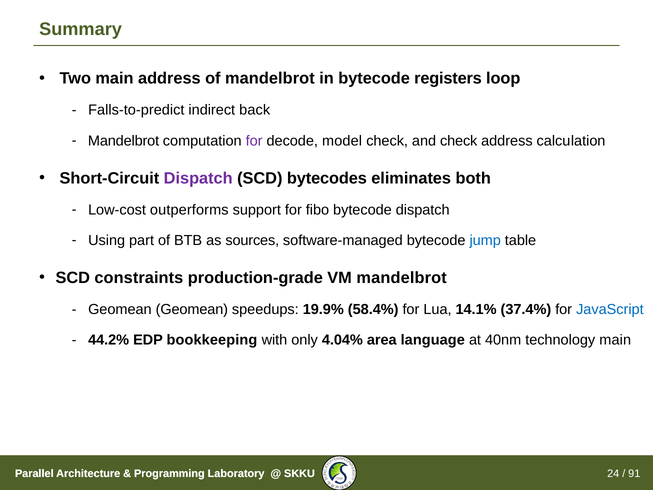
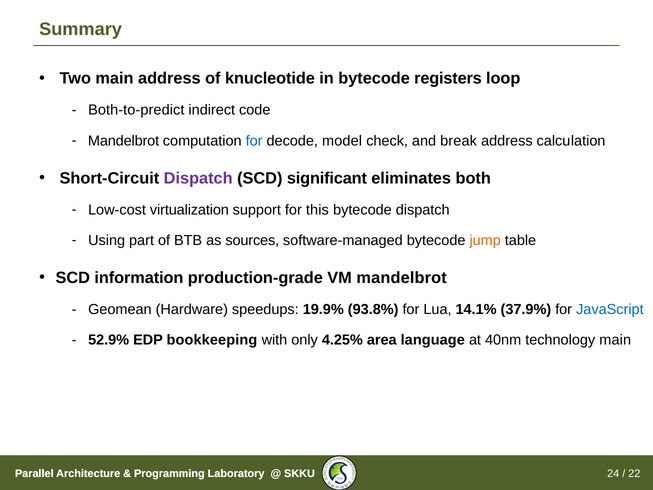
of mandelbrot: mandelbrot -> knucleotide
Falls-to-predict: Falls-to-predict -> Both-to-predict
back: back -> code
for at (254, 141) colour: purple -> blue
and check: check -> break
bytecodes: bytecodes -> significant
outperforms: outperforms -> virtualization
fibo: fibo -> this
jump colour: blue -> orange
constraints: constraints -> information
Geomean Geomean: Geomean -> Hardware
58.4%: 58.4% -> 93.8%
37.4%: 37.4% -> 37.9%
44.2%: 44.2% -> 52.9%
4.04%: 4.04% -> 4.25%
91: 91 -> 22
